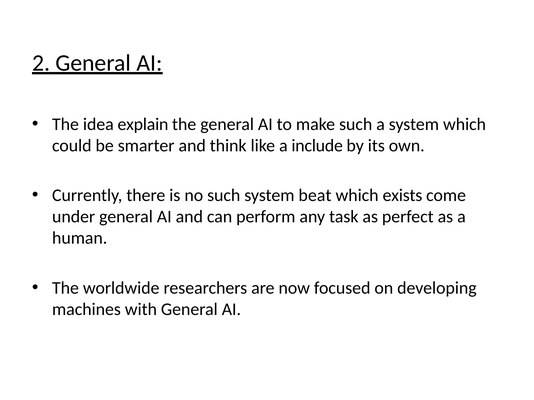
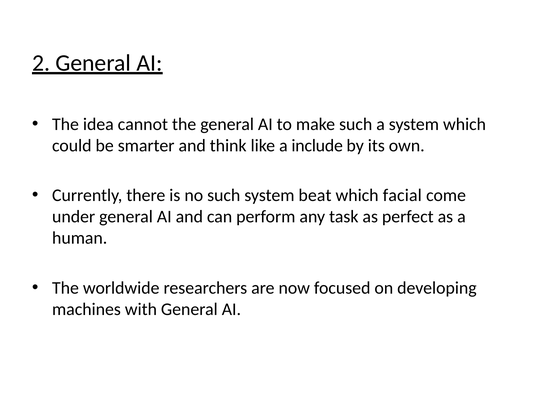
explain: explain -> cannot
exists: exists -> facial
